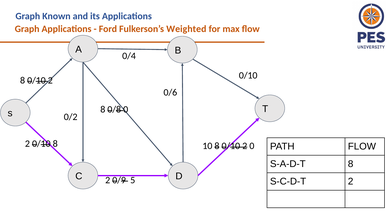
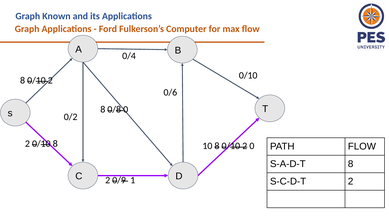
Weighted: Weighted -> Computer
5: 5 -> 1
